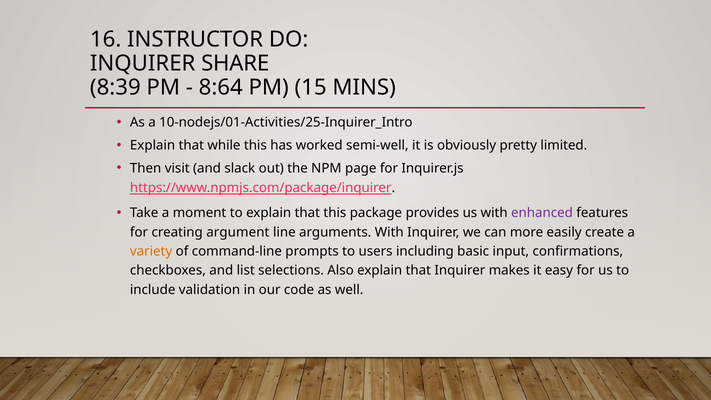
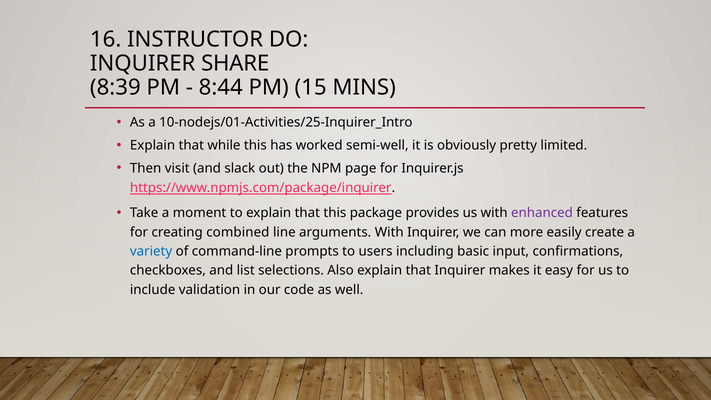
8:64: 8:64 -> 8:44
argument: argument -> combined
variety colour: orange -> blue
